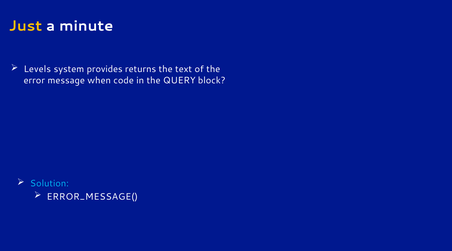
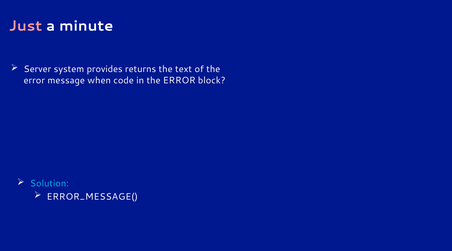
Just colour: yellow -> pink
Levels: Levels -> Server
in the QUERY: QUERY -> ERROR
